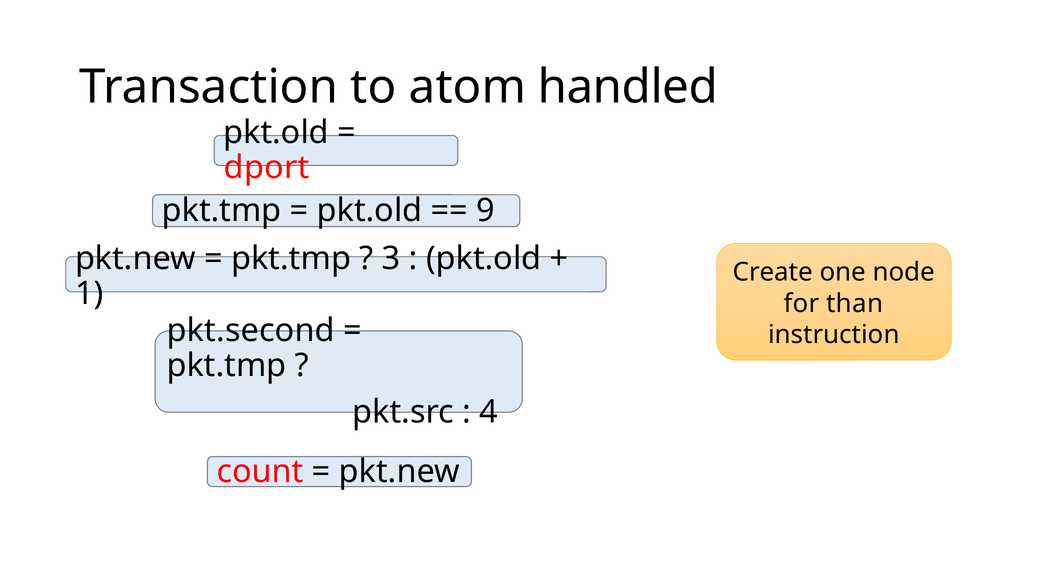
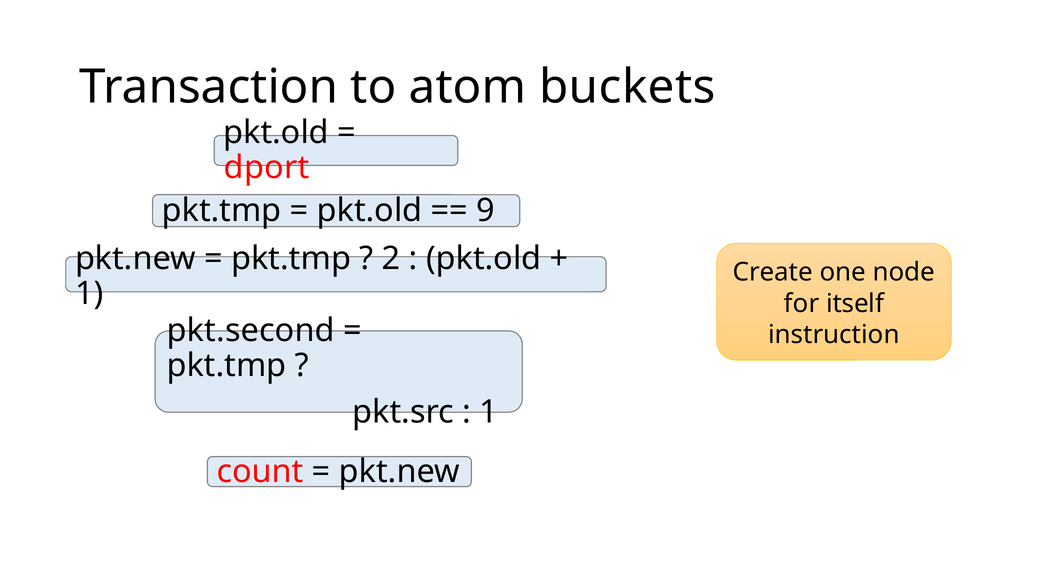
handled: handled -> buckets
3: 3 -> 2
than: than -> itself
4 at (489, 412): 4 -> 1
